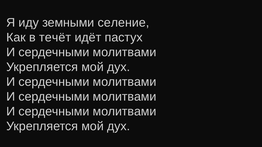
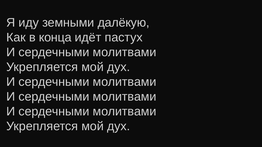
селение: селение -> далёкую
течёт: течёт -> конца
